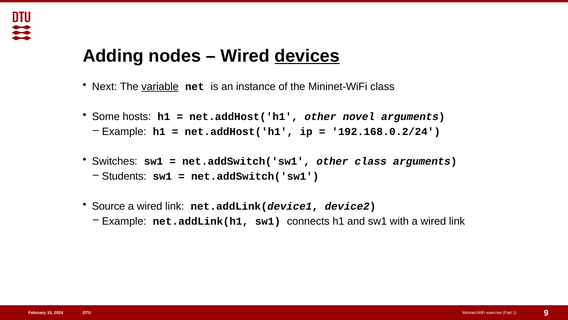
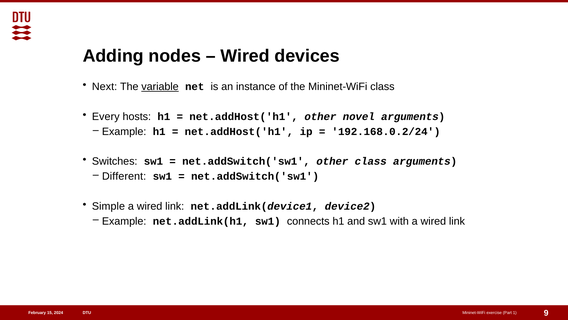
devices underline: present -> none
Some: Some -> Every
Students: Students -> Different
Source: Source -> Simple
